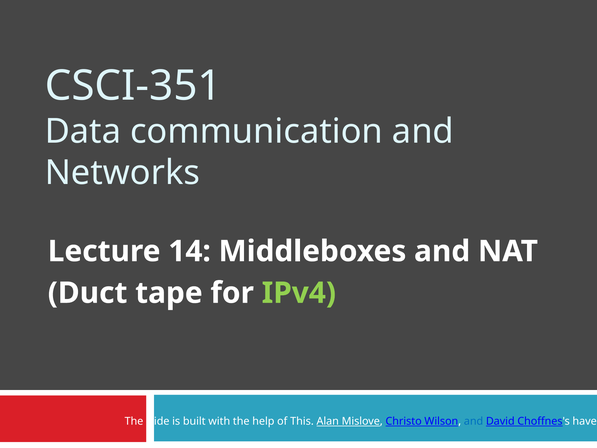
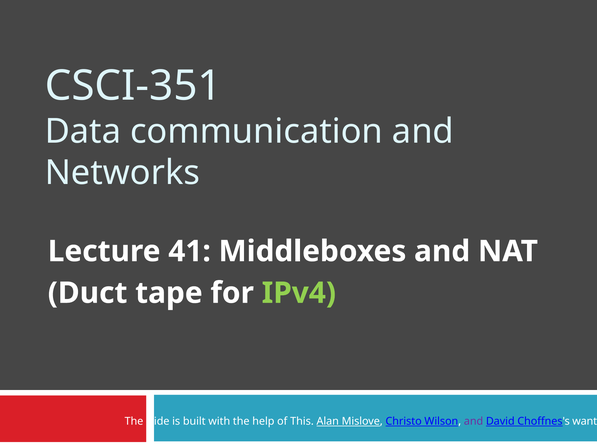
14: 14 -> 41
and at (474, 421) colour: blue -> purple
have: have -> want
